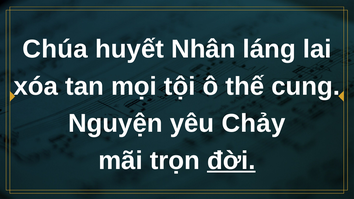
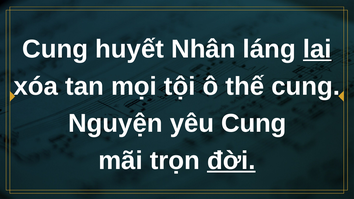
Chúa at (55, 49): Chúa -> Cung
lai underline: none -> present
yêu Chảy: Chảy -> Cung
